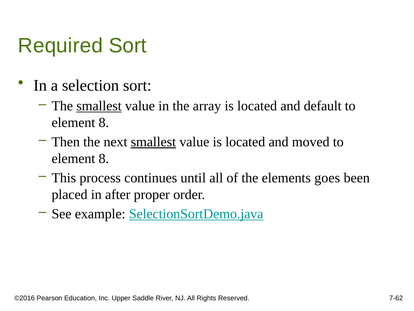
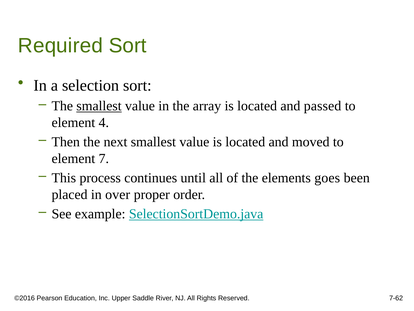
default: default -> passed
8 at (104, 122): 8 -> 4
smallest at (153, 142) underline: present -> none
8 at (104, 158): 8 -> 7
after: after -> over
